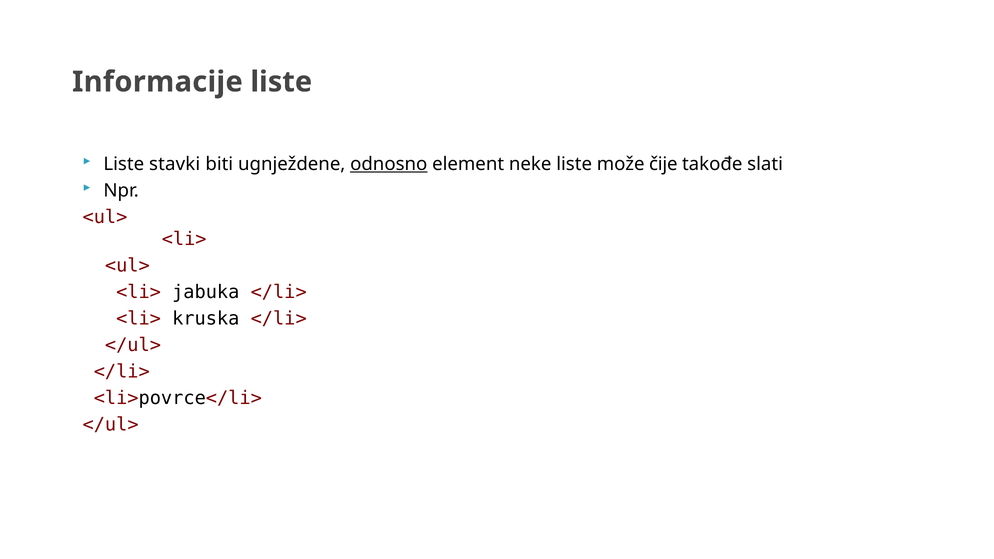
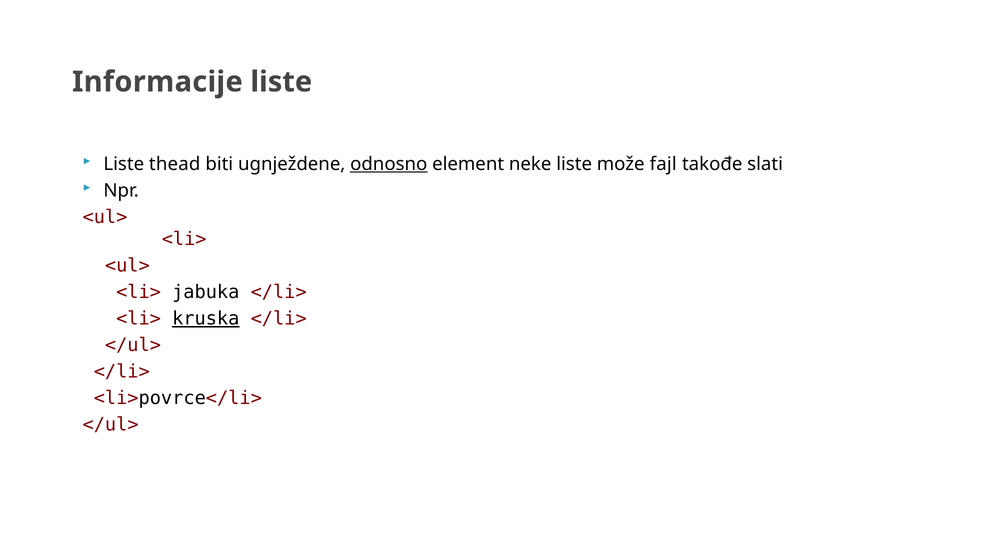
stavki: stavki -> thead
čije: čije -> fajl
kruska underline: none -> present
